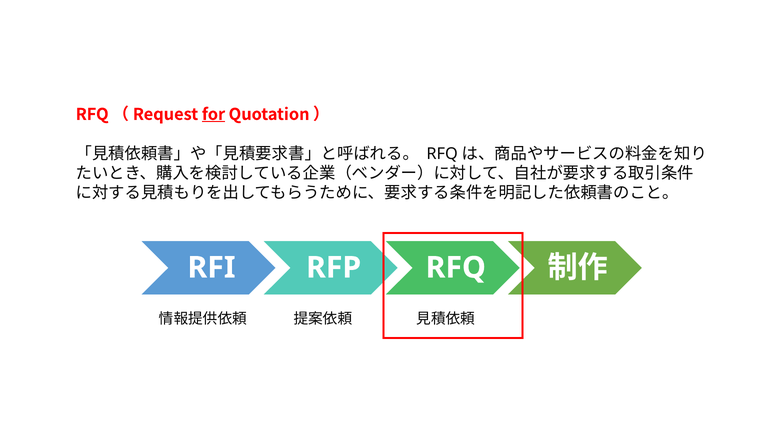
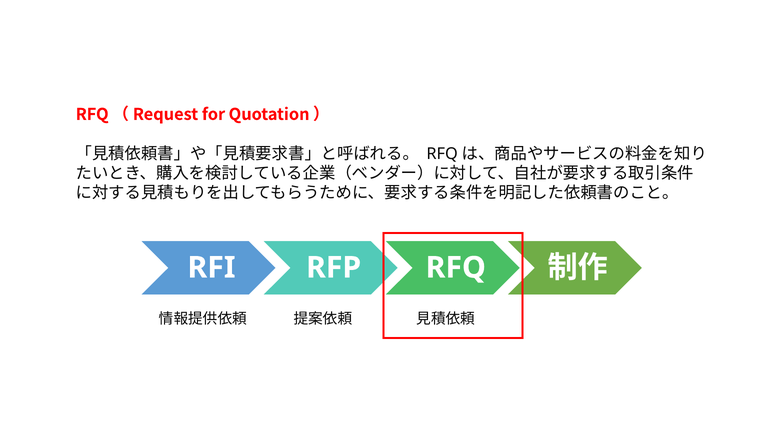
for underline: present -> none
